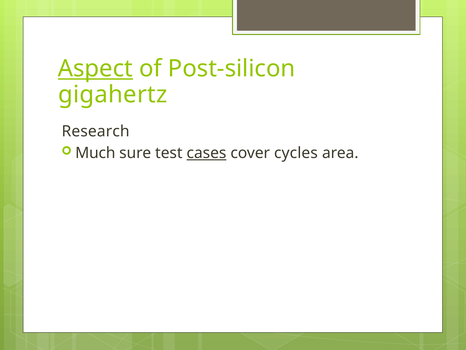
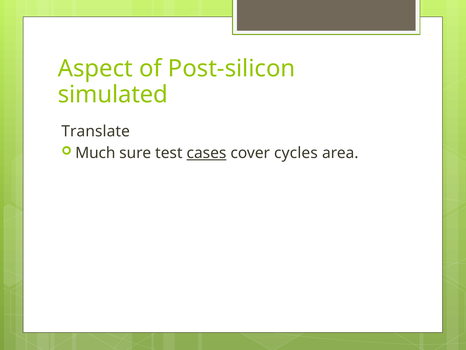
Aspect underline: present -> none
gigahertz: gigahertz -> simulated
Research: Research -> Translate
